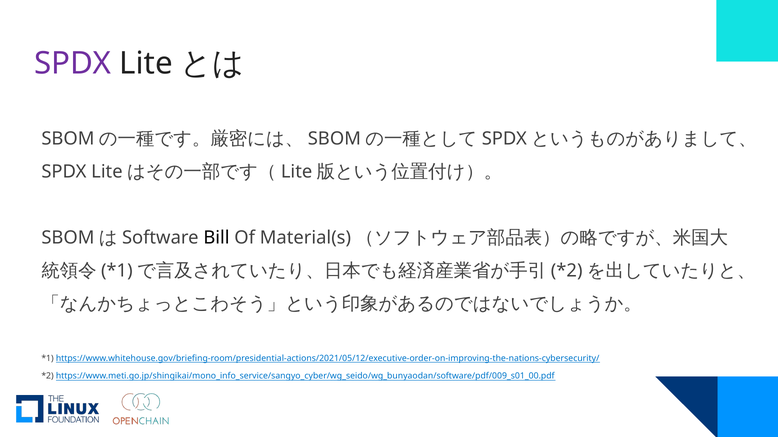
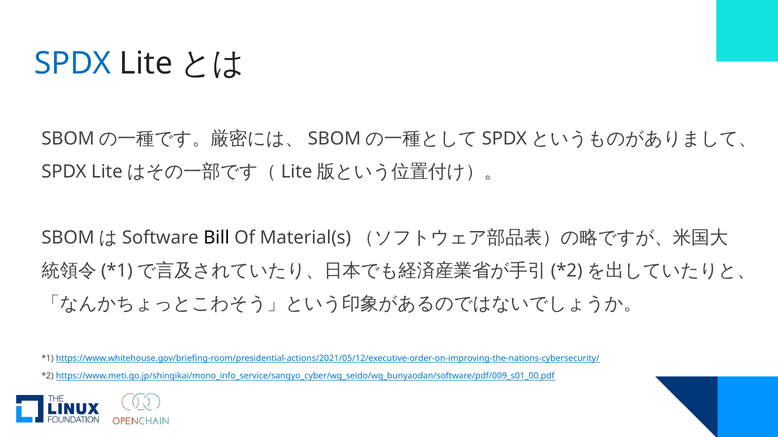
SPDX at (73, 64) colour: purple -> blue
